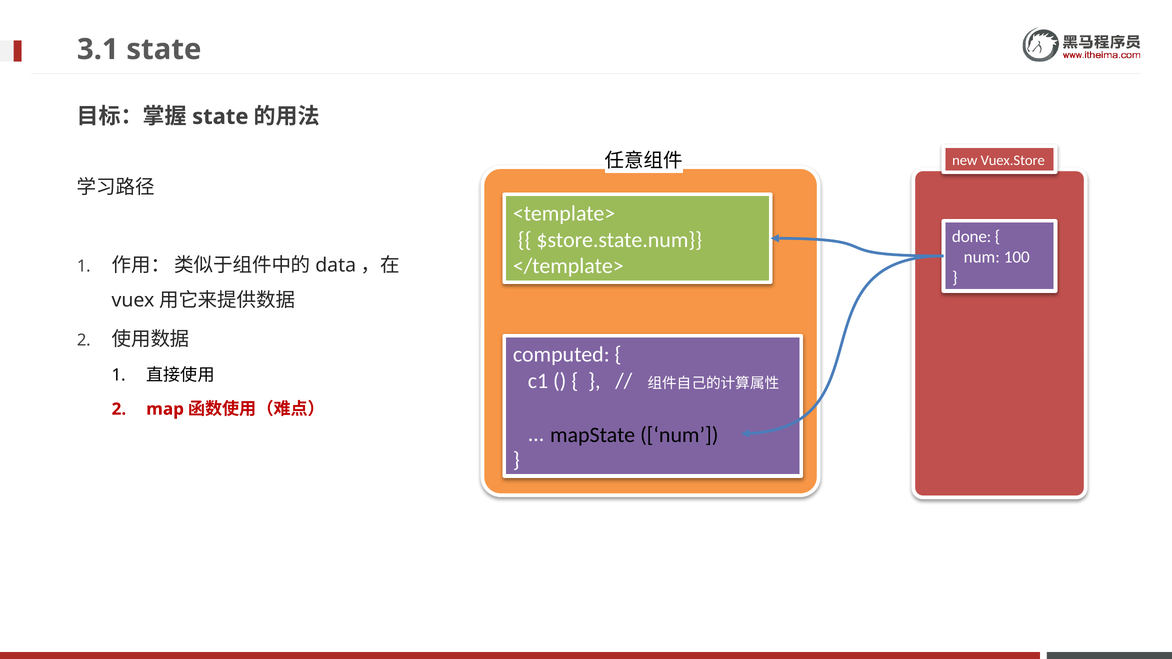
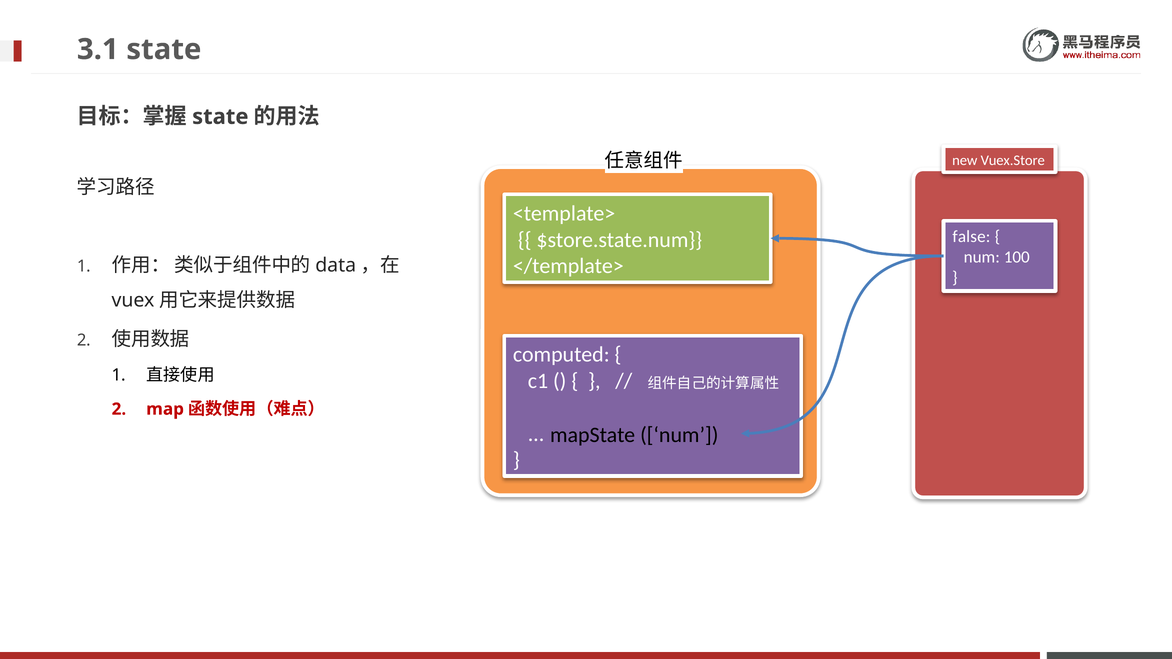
done: done -> false
